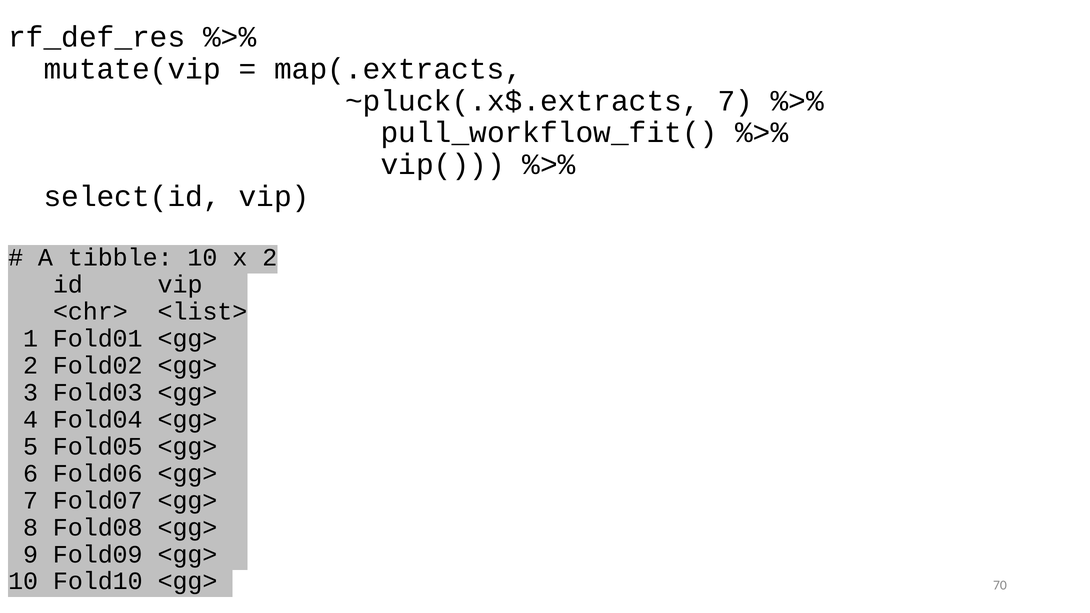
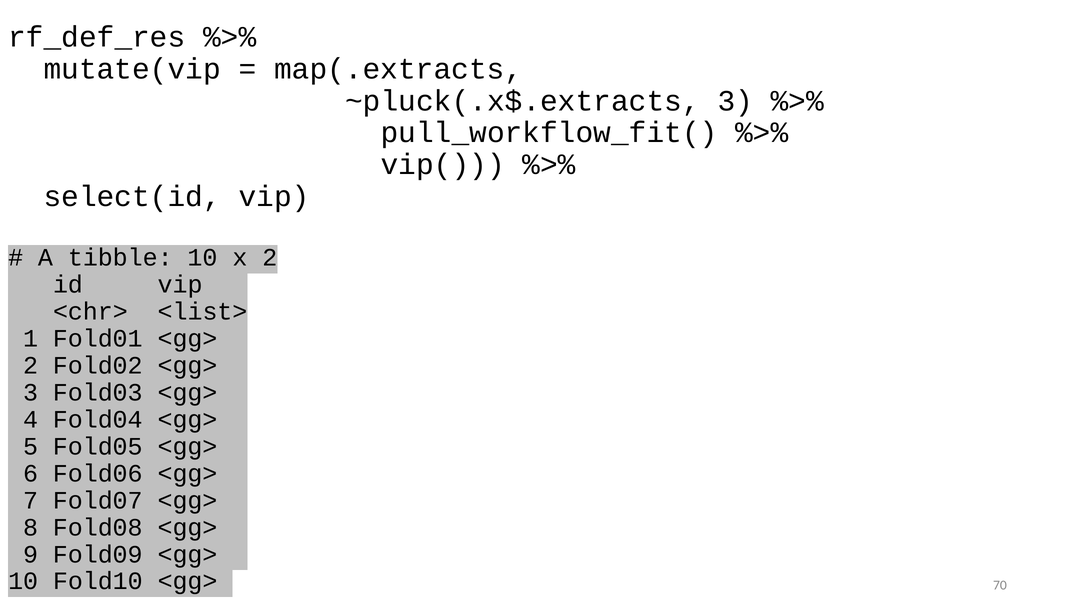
~pluck(.x$.extracts 7: 7 -> 3
